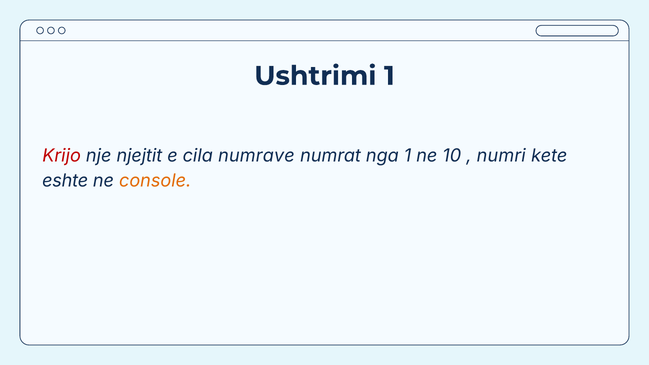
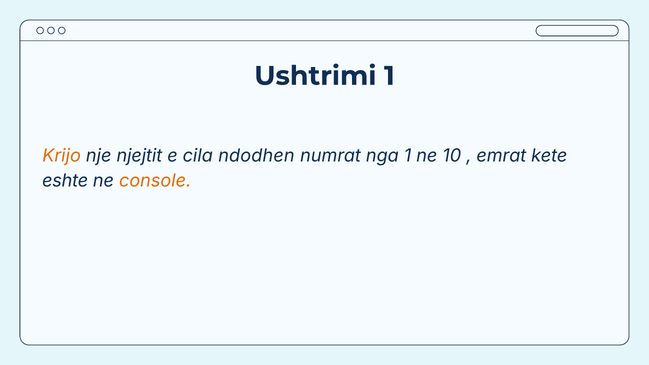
Krijo colour: red -> orange
numrave: numrave -> ndodhen
numri: numri -> emrat
